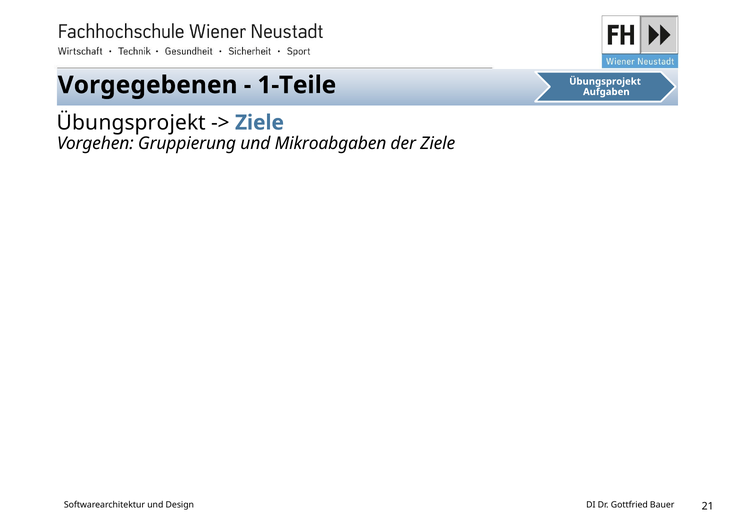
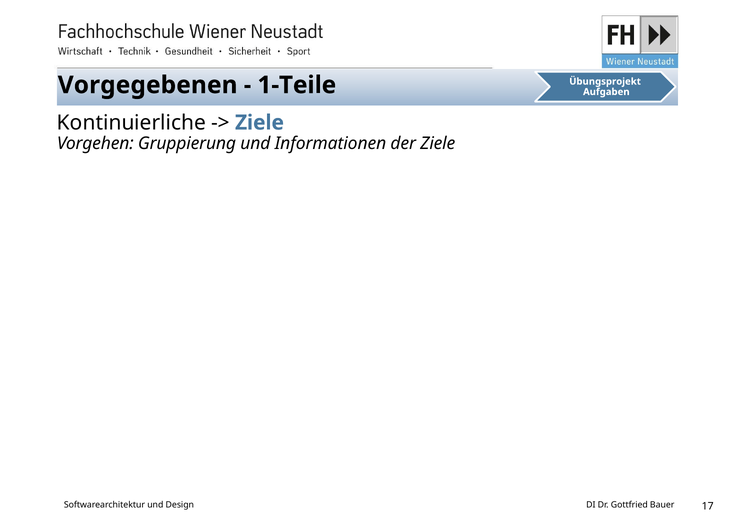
Übungsprojekt at (131, 123): Übungsprojekt -> Kontinuierliche
Mikroabgaben: Mikroabgaben -> Informationen
21: 21 -> 17
